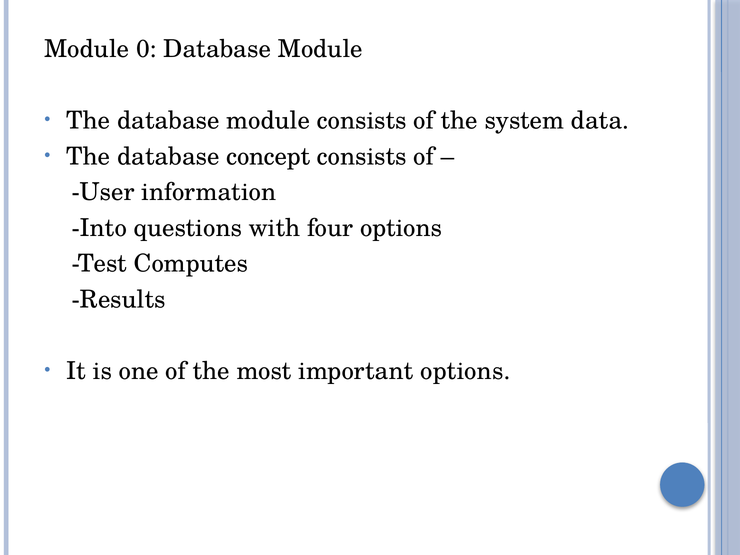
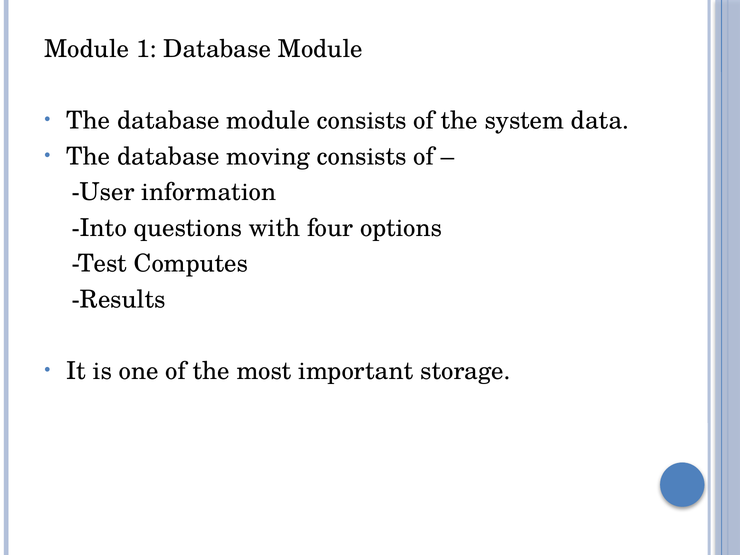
0: 0 -> 1
concept: concept -> moving
important options: options -> storage
